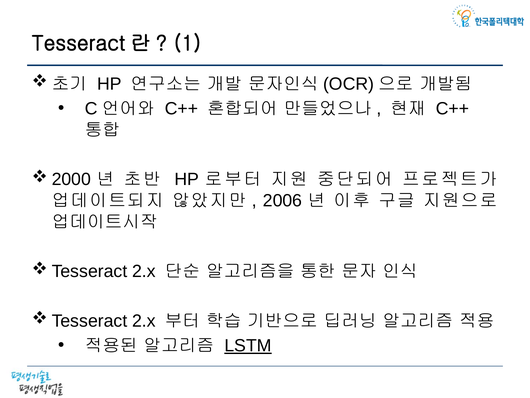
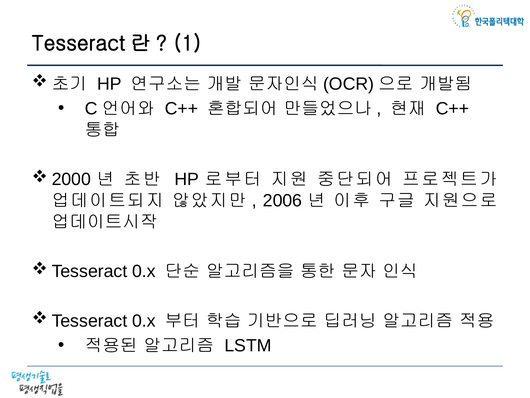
2.x at (144, 271): 2.x -> 0.x
2.x at (144, 321): 2.x -> 0.x
LSTM underline: present -> none
